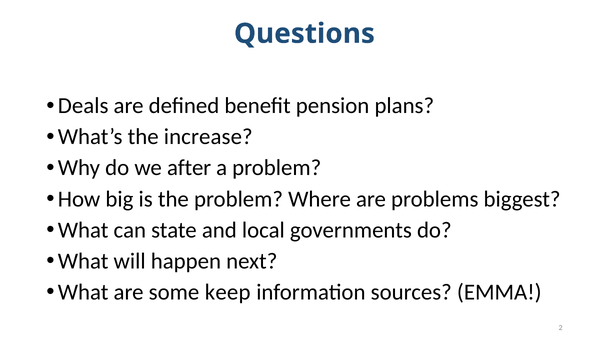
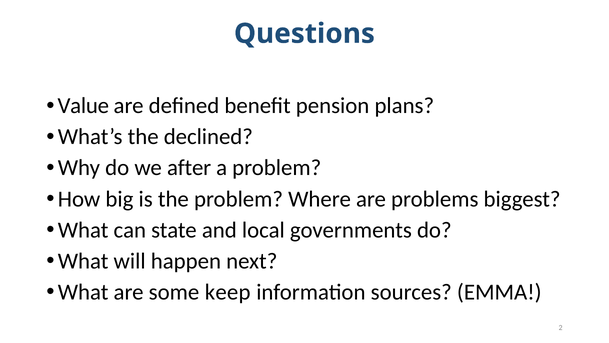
Deals: Deals -> Value
increase: increase -> declined
